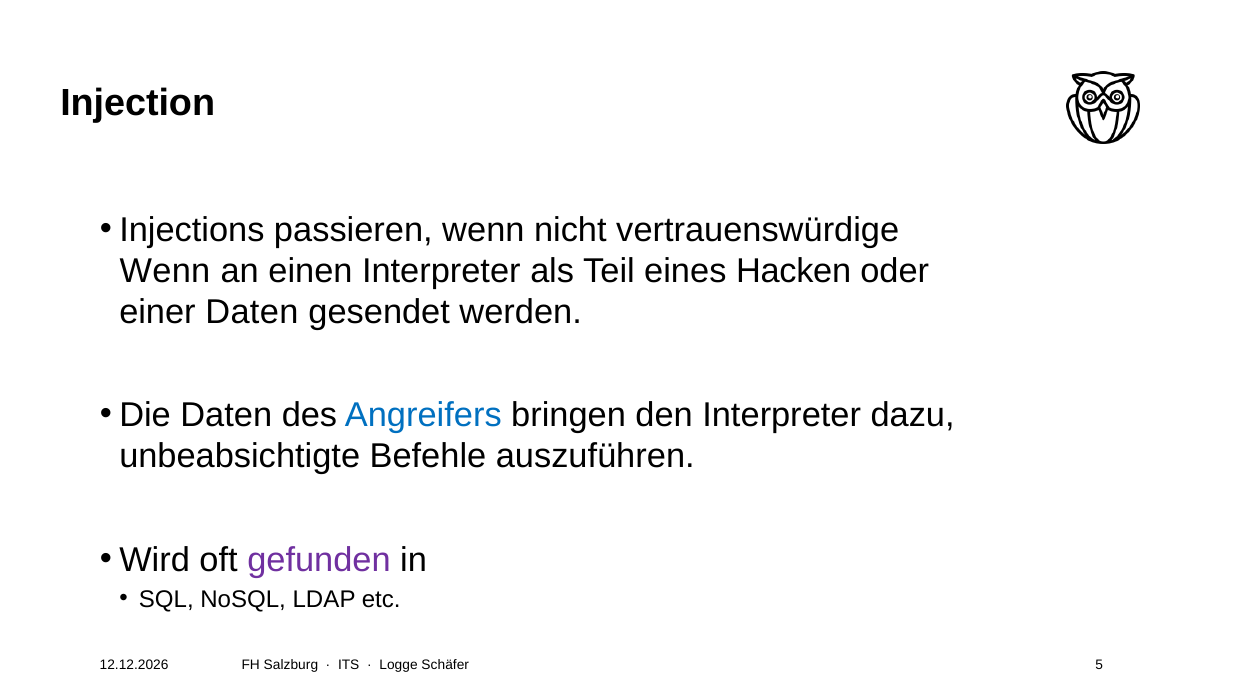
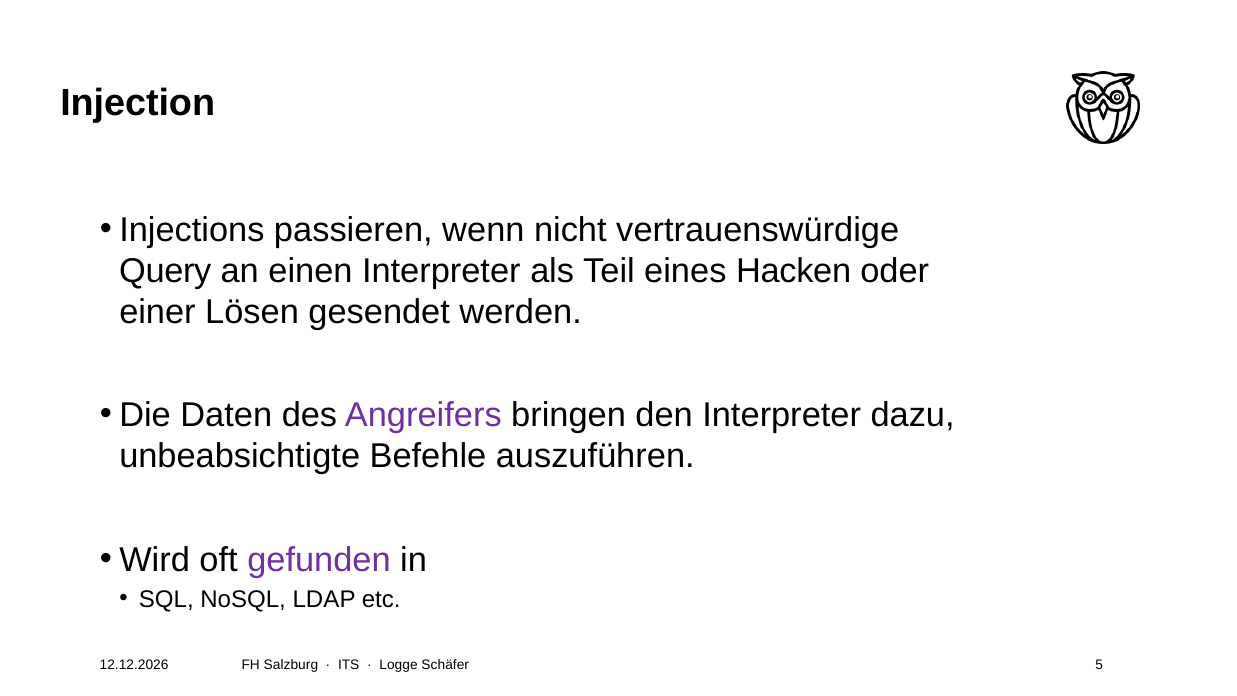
Wenn at (165, 271): Wenn -> Query
einer Daten: Daten -> Lösen
Angreifers colour: blue -> purple
